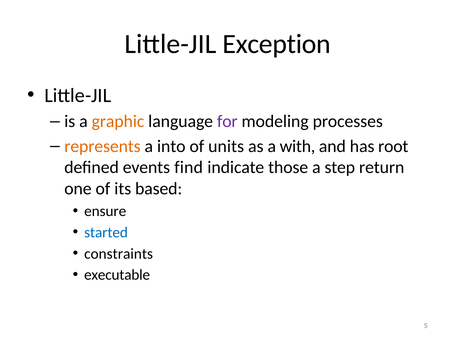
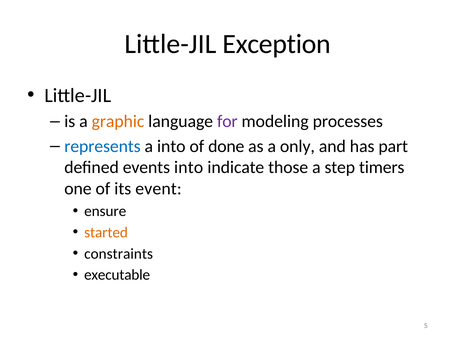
represents colour: orange -> blue
units: units -> done
with: with -> only
root: root -> part
events find: find -> into
return: return -> timers
based: based -> event
started colour: blue -> orange
